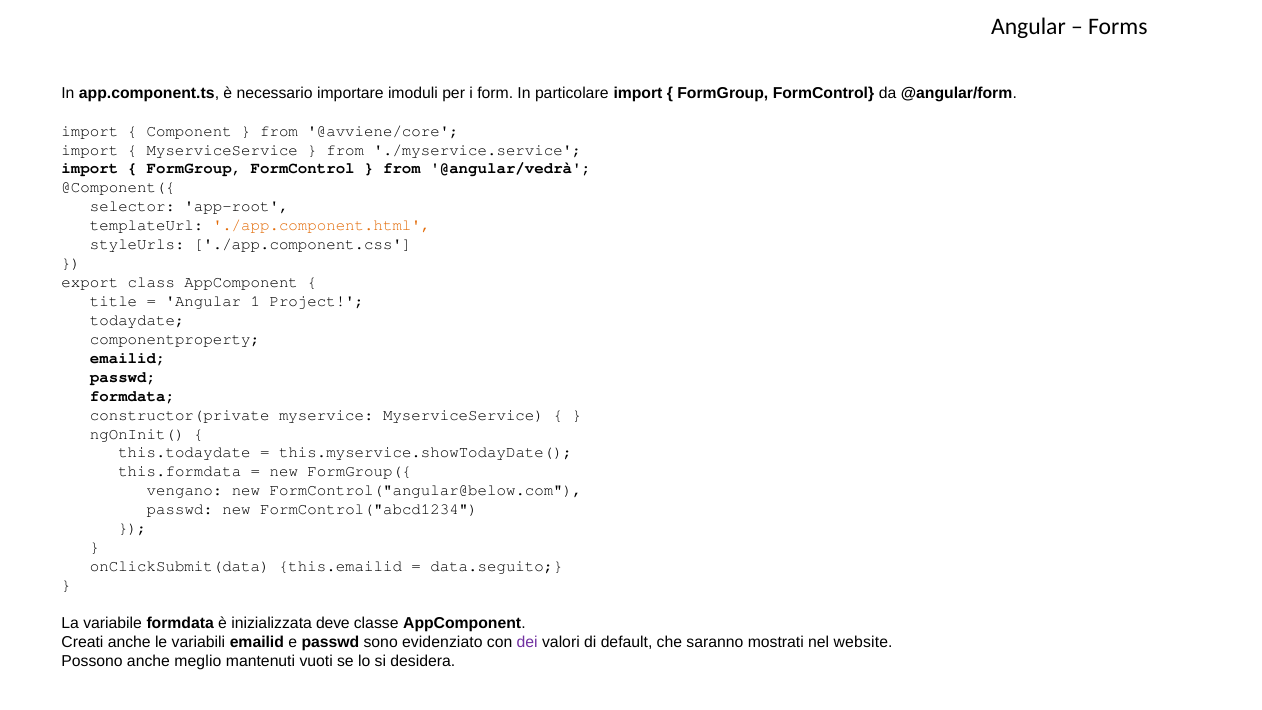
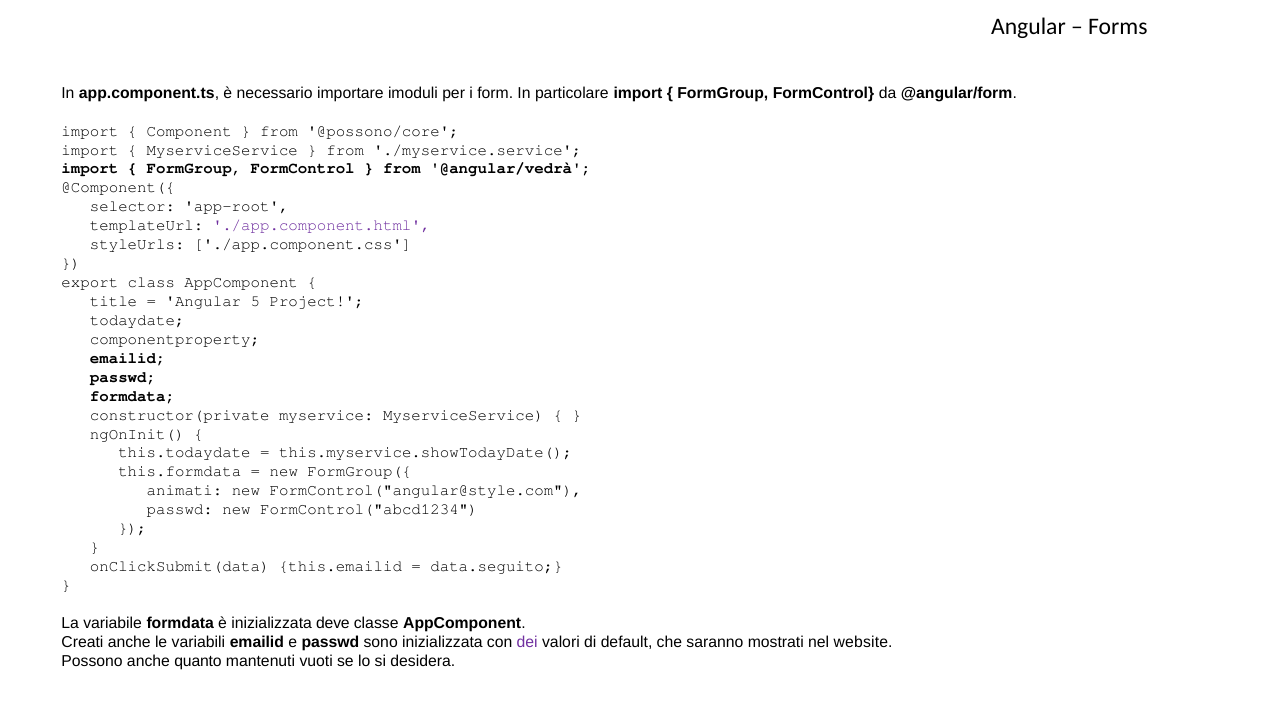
@avviene/core: @avviene/core -> @possono/core
./app.component.html colour: orange -> purple
1: 1 -> 5
vengano: vengano -> animati
FormControl("angular@below.com: FormControl("angular@below.com -> FormControl("angular@style.com
sono evidenziato: evidenziato -> inizializzata
meglio: meglio -> quanto
